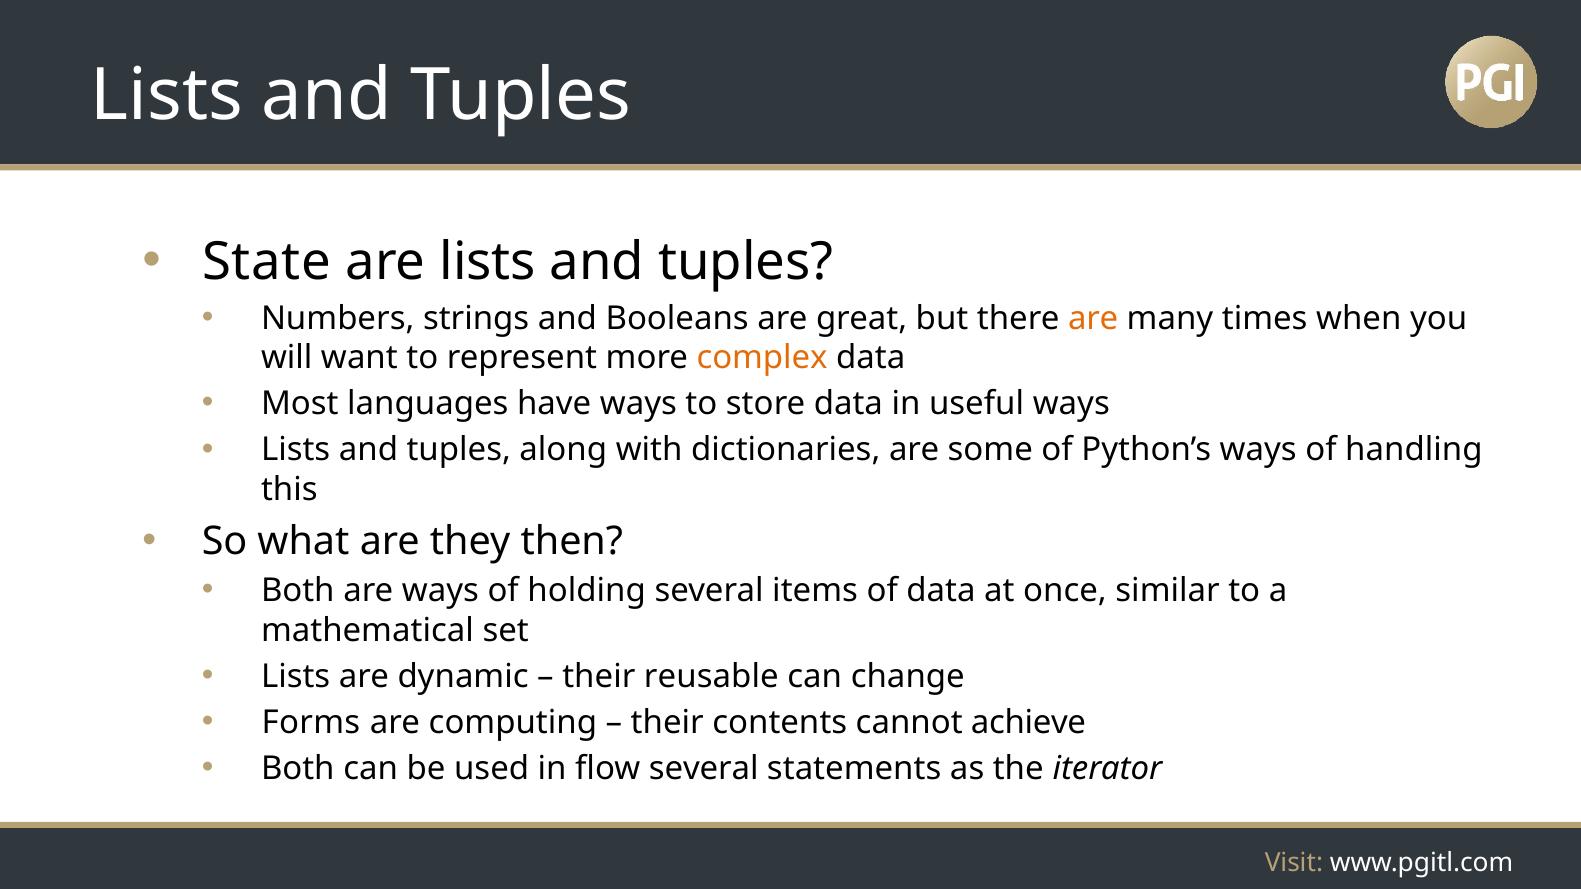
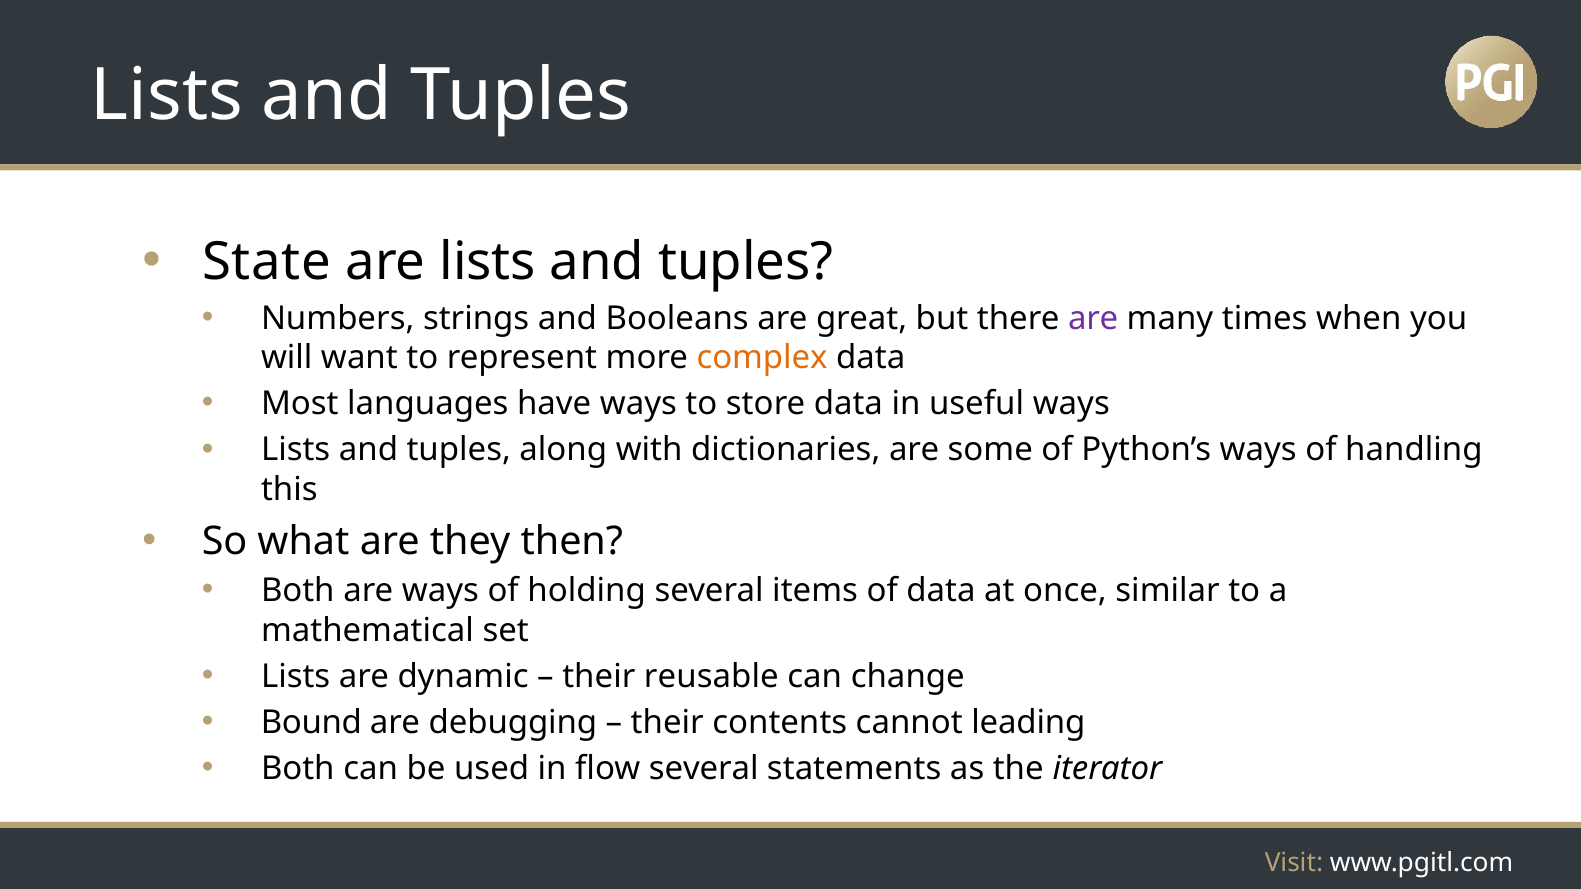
are at (1093, 318) colour: orange -> purple
Forms: Forms -> Bound
computing: computing -> debugging
achieve: achieve -> leading
